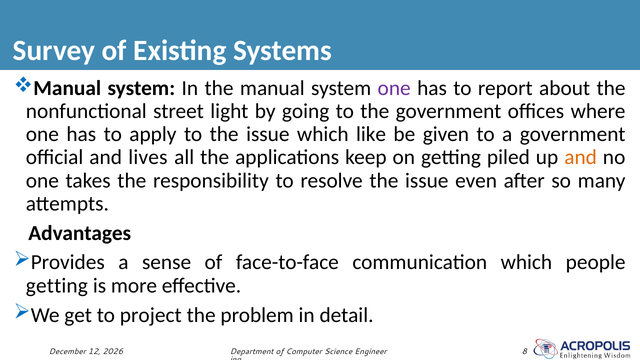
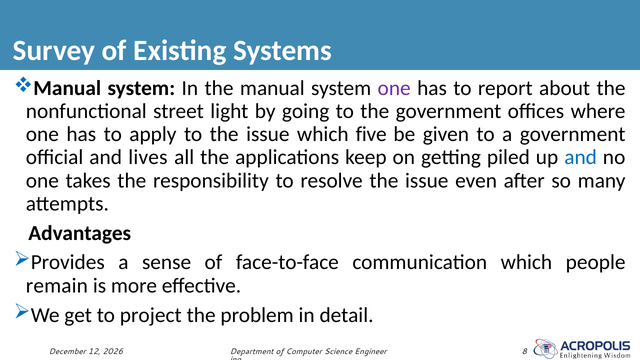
like: like -> five
and at (581, 157) colour: orange -> blue
getting at (57, 286): getting -> remain
